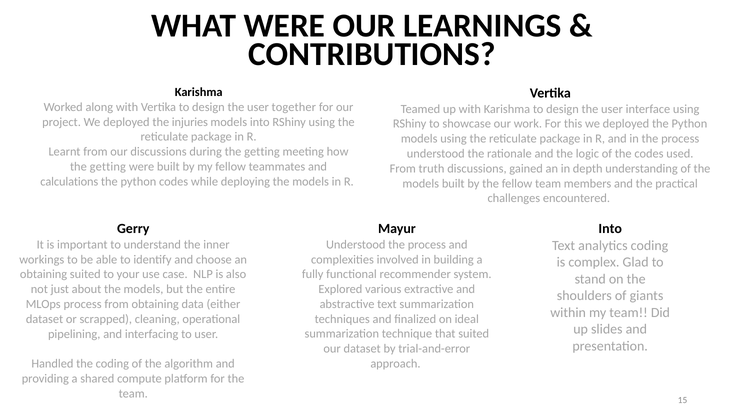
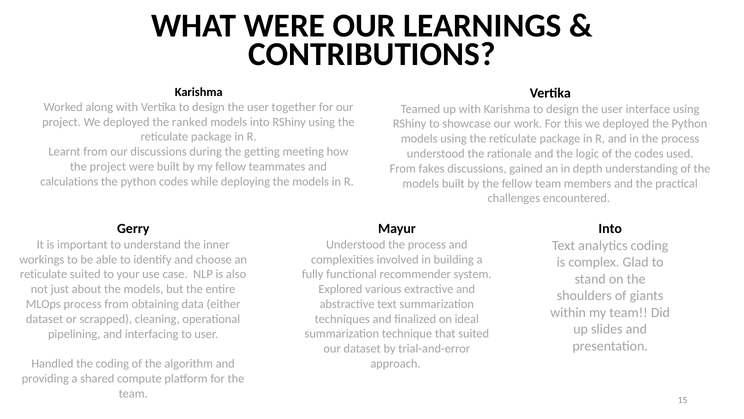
injuries: injuries -> ranked
getting at (108, 166): getting -> project
truth: truth -> fakes
obtaining at (44, 274): obtaining -> reticulate
